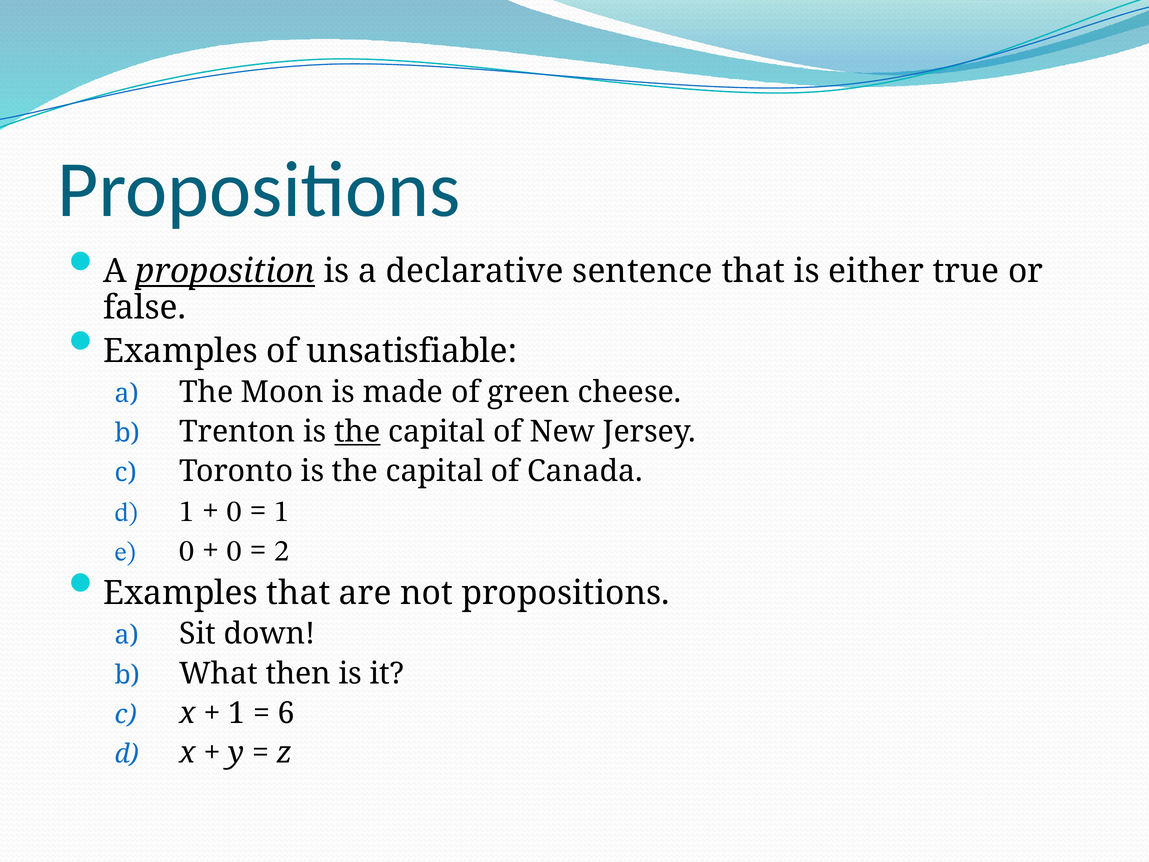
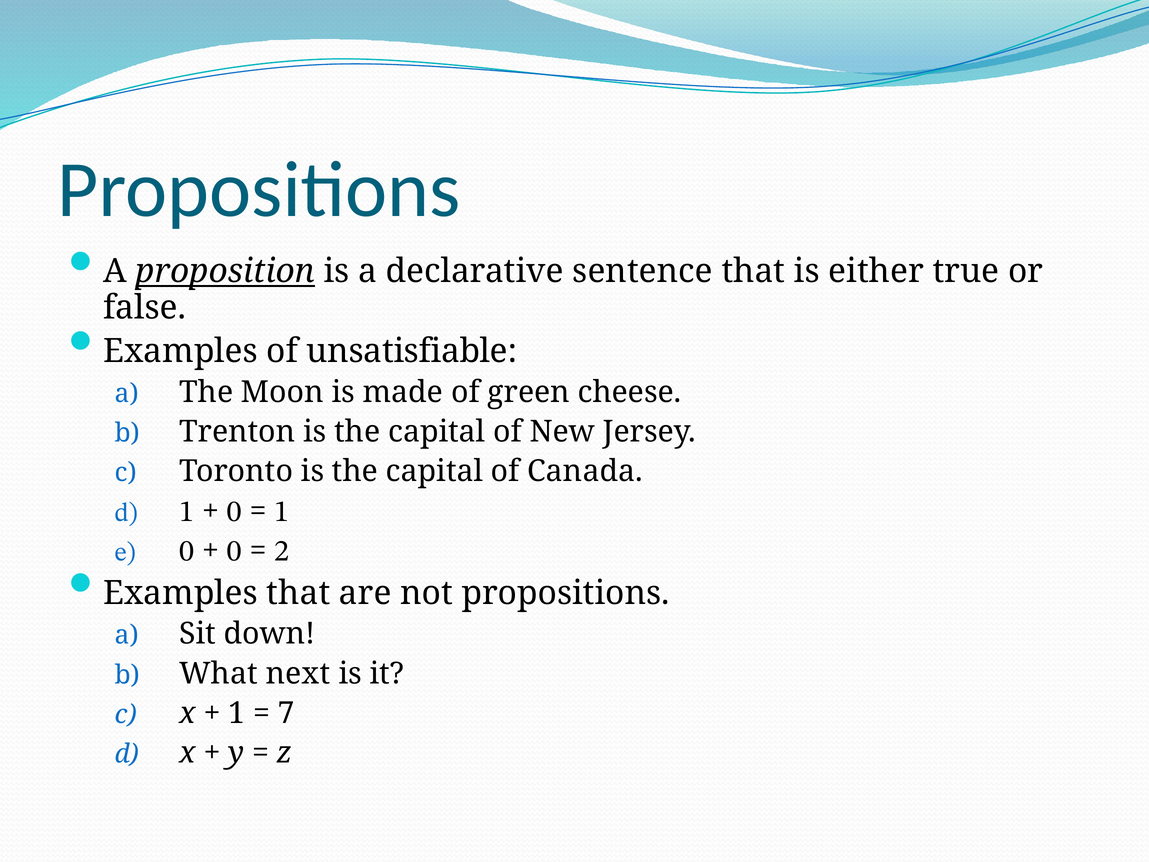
the at (357, 432) underline: present -> none
then: then -> next
6: 6 -> 7
